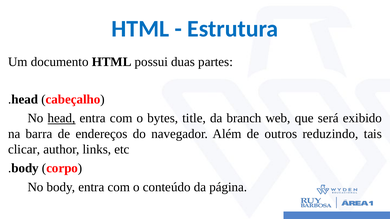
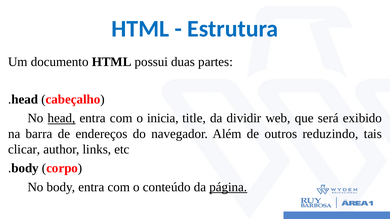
bytes: bytes -> inicia
branch: branch -> dividir
página underline: none -> present
